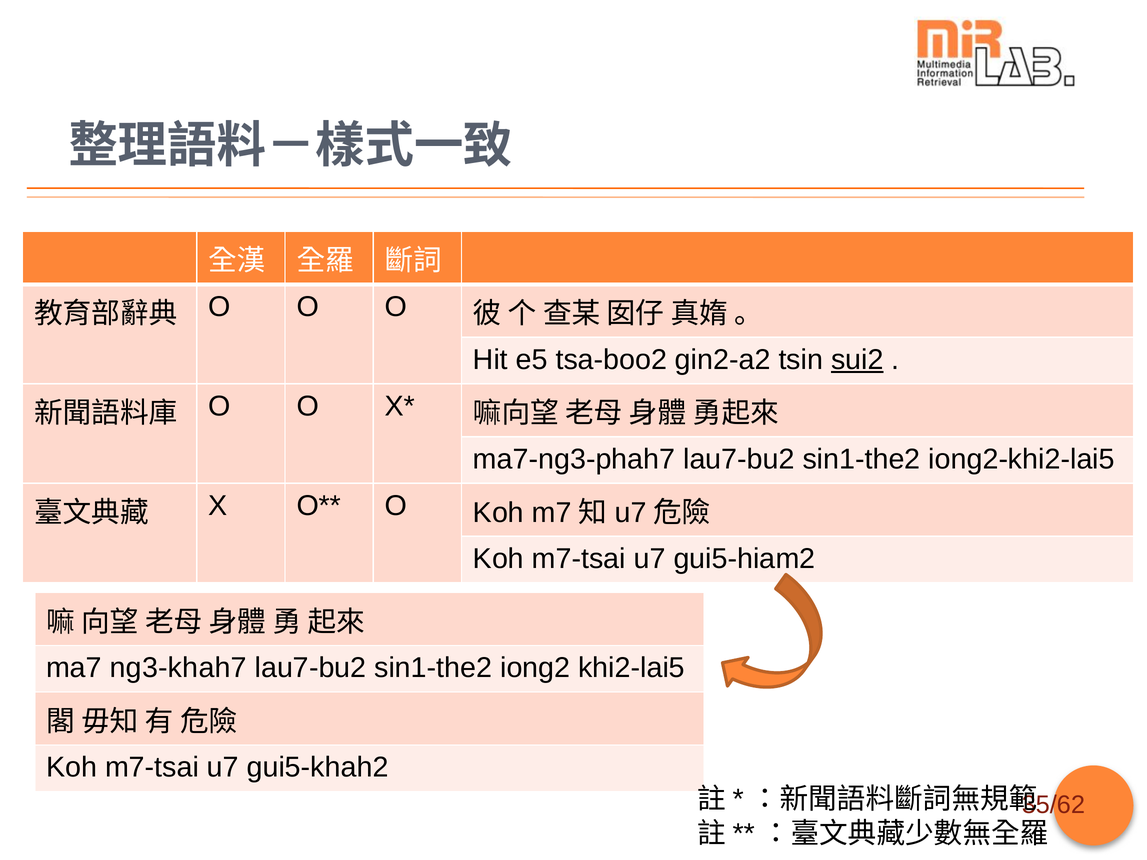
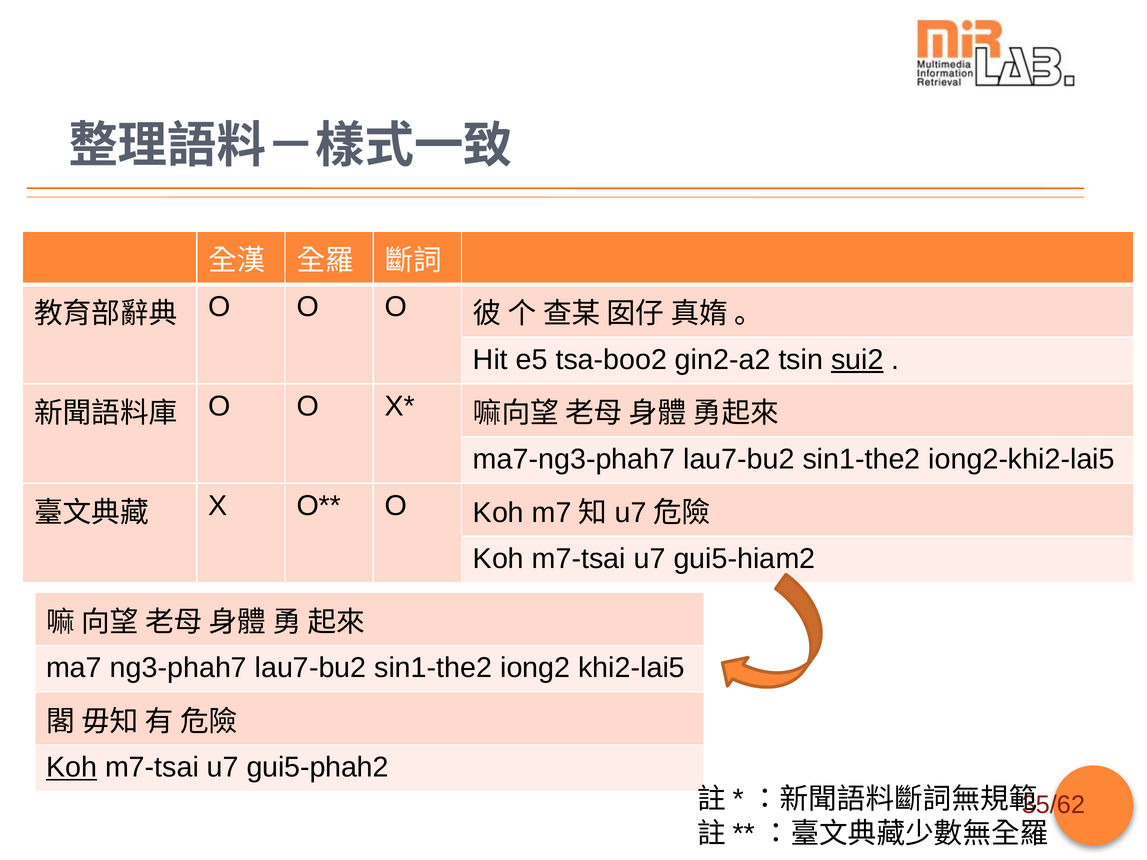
ng3-khah7: ng3-khah7 -> ng3-phah7
Koh at (72, 768) underline: none -> present
gui5-khah2: gui5-khah2 -> gui5-phah2
